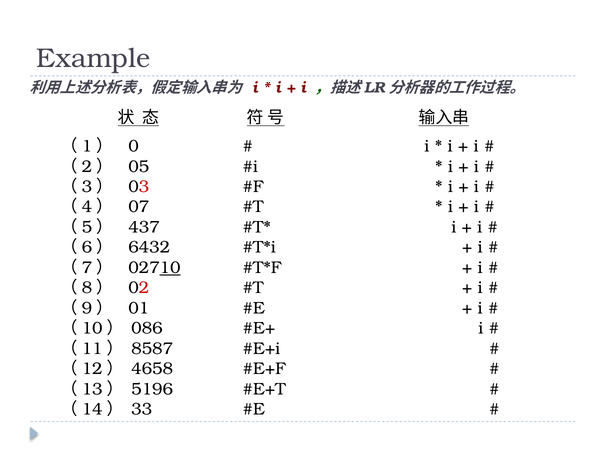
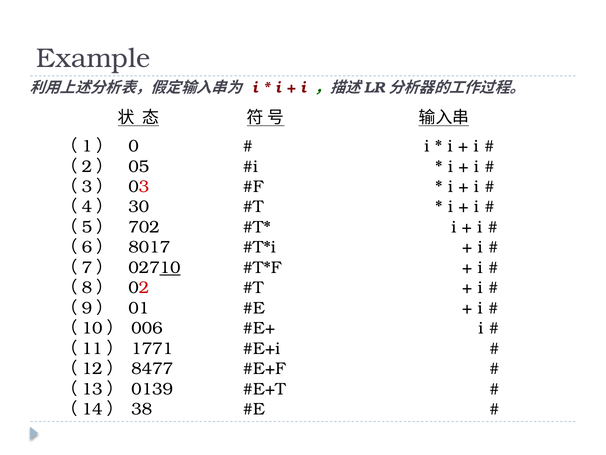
07: 07 -> 30
437: 437 -> 702
6432: 6432 -> 8017
086: 086 -> 006
8587: 8587 -> 1771
4658: 4658 -> 8477
5196: 5196 -> 0139
33: 33 -> 38
